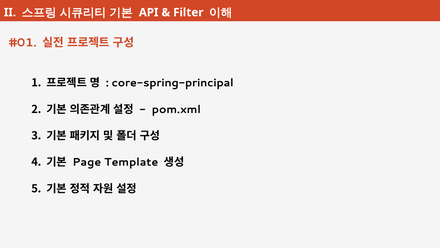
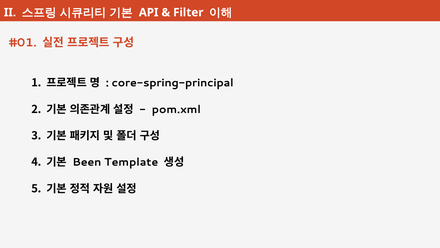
Page: Page -> Been
